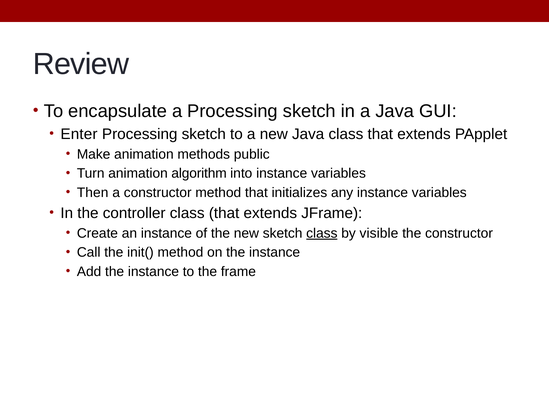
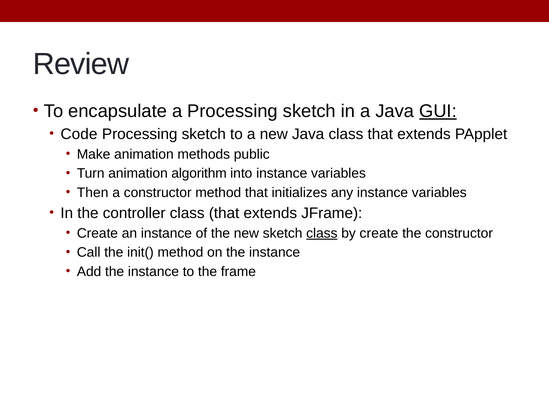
GUI underline: none -> present
Enter: Enter -> Code
by visible: visible -> create
